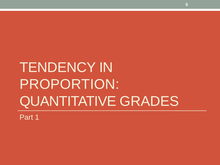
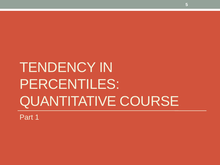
PROPORTION: PROPORTION -> PERCENTILES
GRADES: GRADES -> COURSE
